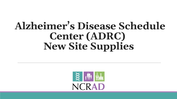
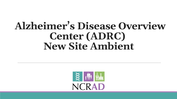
Schedule: Schedule -> Overview
Supplies: Supplies -> Ambient
